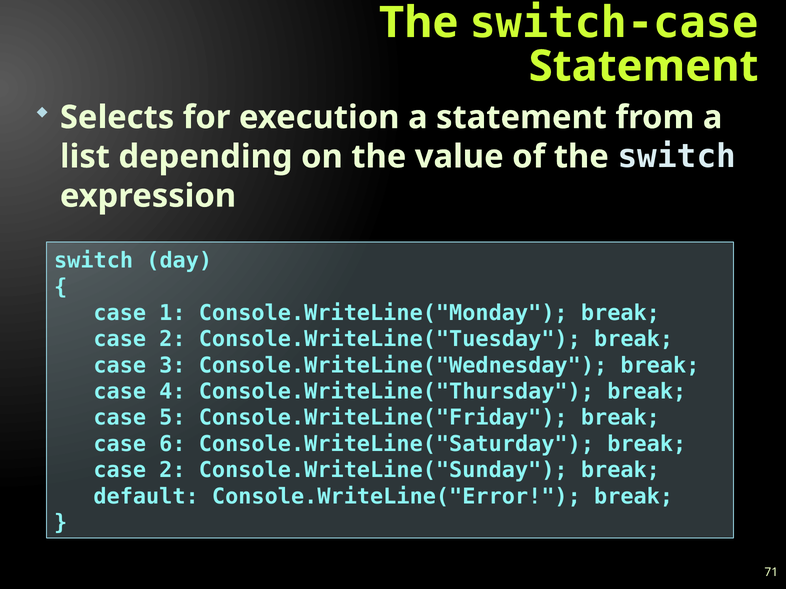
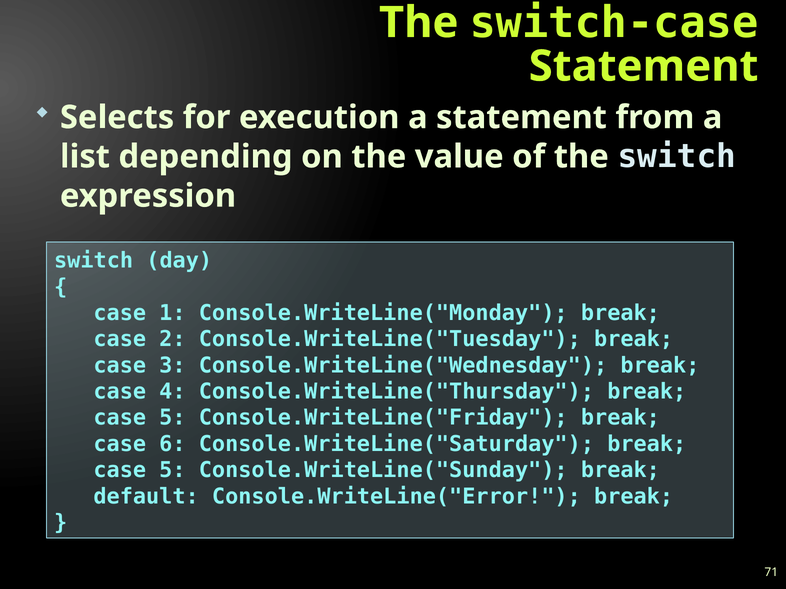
2 at (172, 471): 2 -> 5
